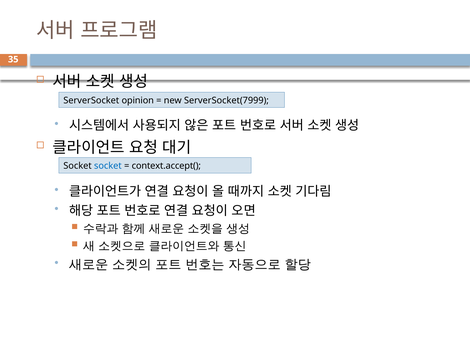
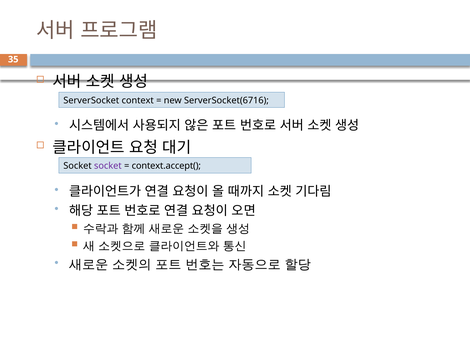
opinion: opinion -> context
ServerSocket(7999: ServerSocket(7999 -> ServerSocket(6716
socket at (108, 166) colour: blue -> purple
